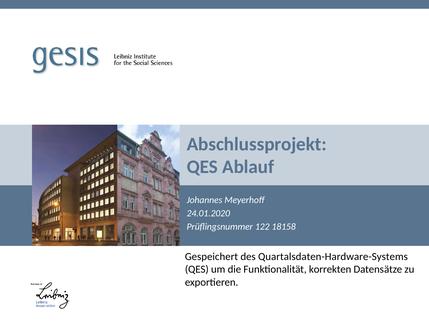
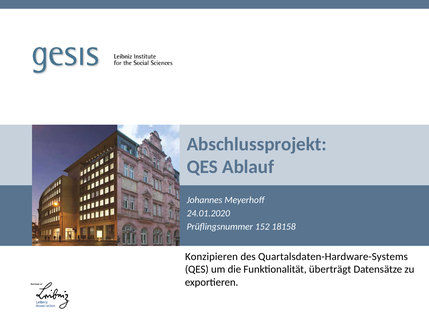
122: 122 -> 152
Gespeichert: Gespeichert -> Konzipieren
korrekten: korrekten -> überträgt
